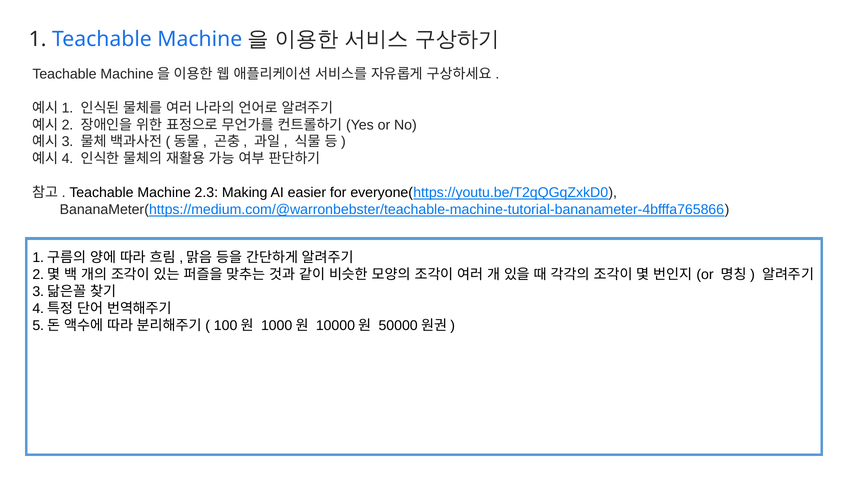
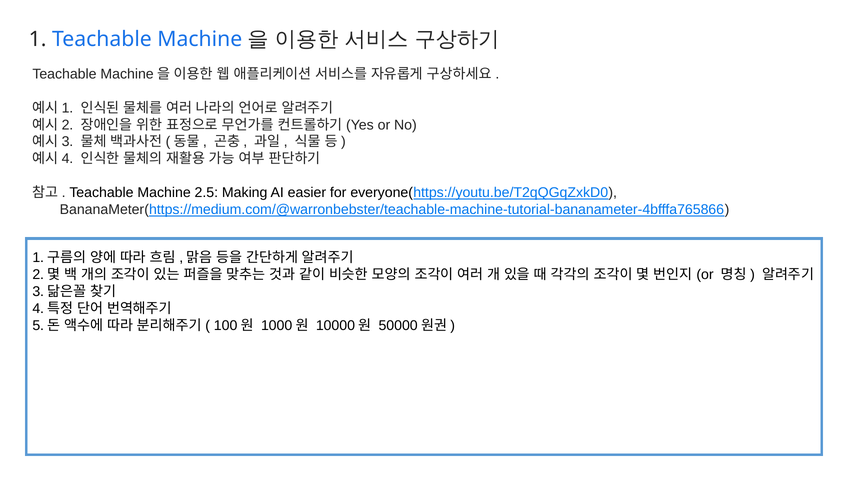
2.3: 2.3 -> 2.5
